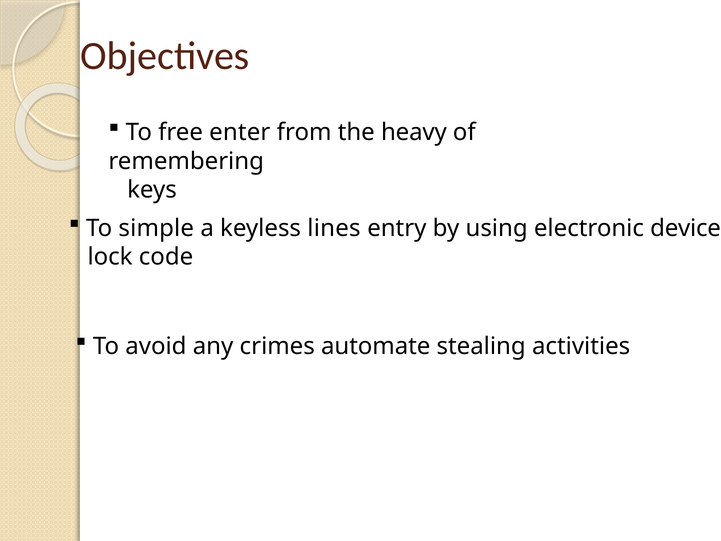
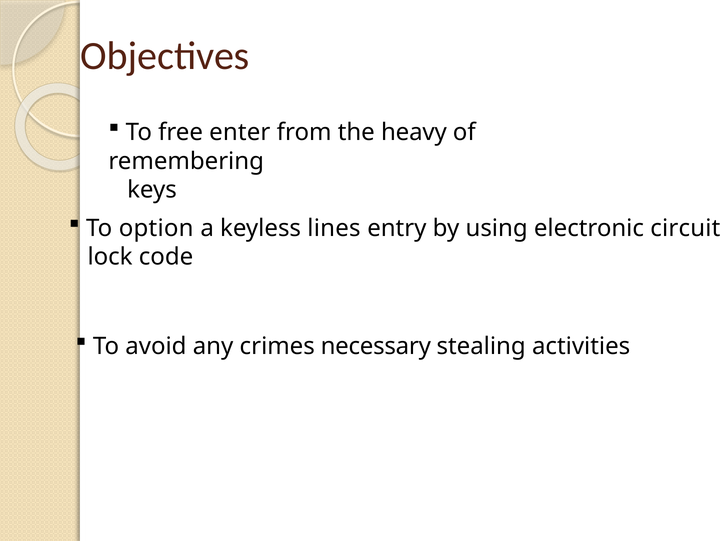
simple: simple -> option
device: device -> circuit
automate: automate -> necessary
